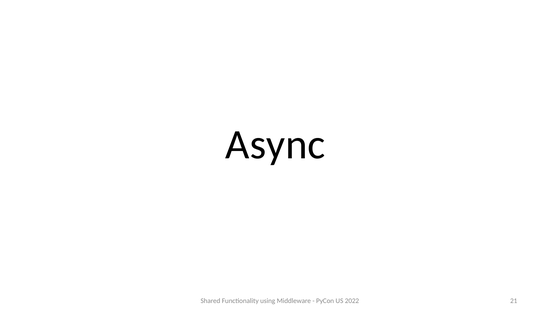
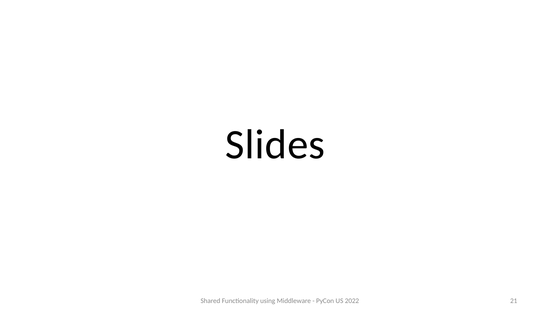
Async: Async -> Slides
